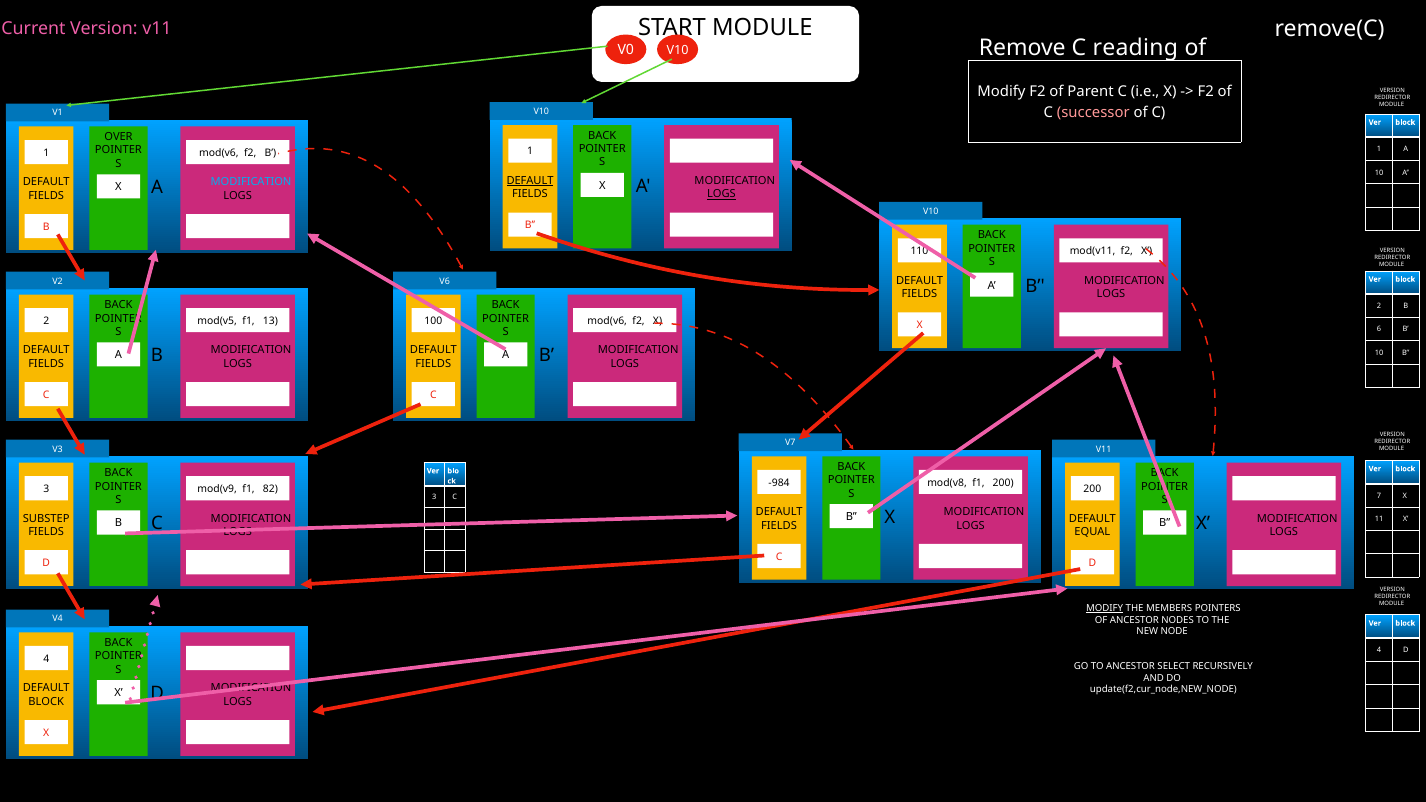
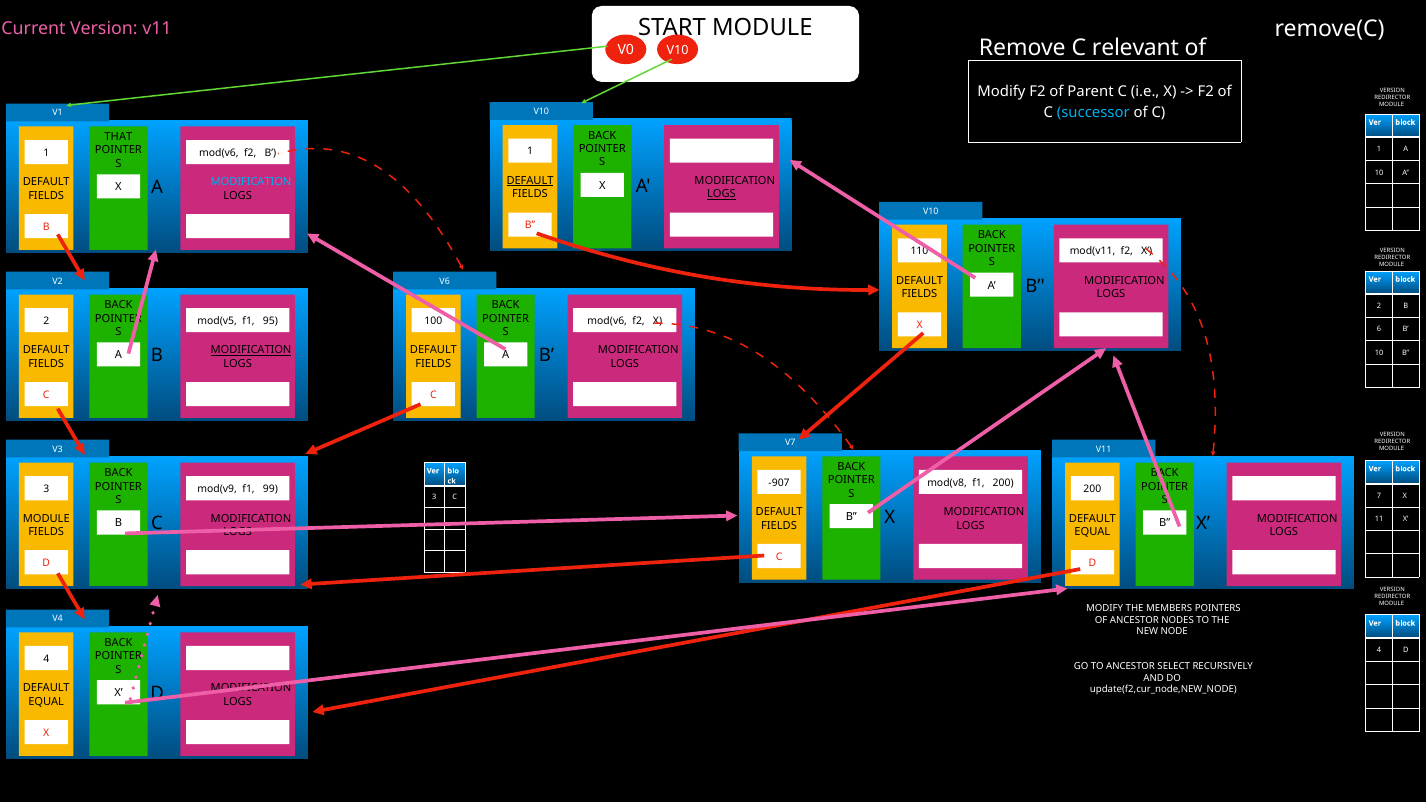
reading: reading -> relevant
successor colour: pink -> light blue
OVER: OVER -> THAT
13: 13 -> 95
MODIFICATION at (251, 350) underline: none -> present
-984: -984 -> -907
82: 82 -> 99
SUBSTEP at (46, 518): SUBSTEP -> MODULE
MODIFY at (1105, 608) underline: present -> none
BLOCK at (46, 702): BLOCK -> EQUAL
